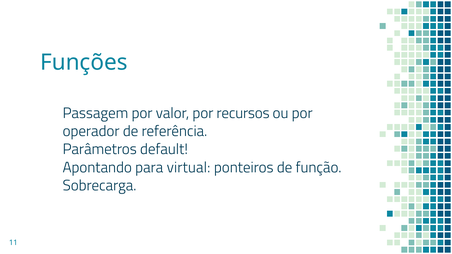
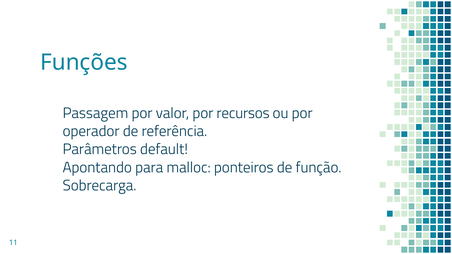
virtual: virtual -> malloc
